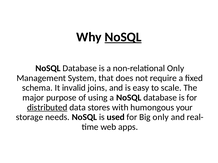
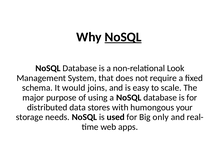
non-relational Only: Only -> Look
invalid: invalid -> would
distributed underline: present -> none
